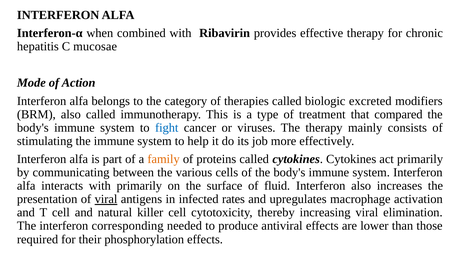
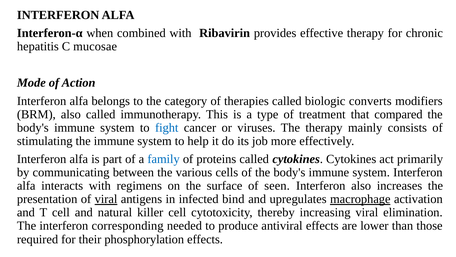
excreted: excreted -> converts
family colour: orange -> blue
with primarily: primarily -> regimens
fluid: fluid -> seen
rates: rates -> bind
macrophage underline: none -> present
